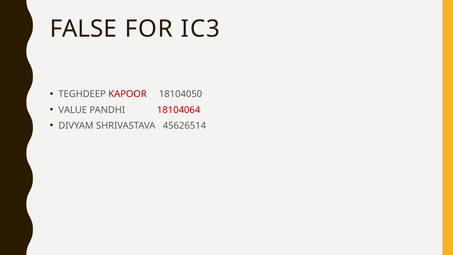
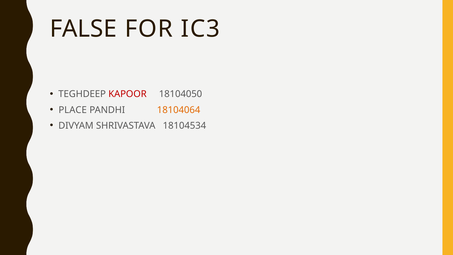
VALUE: VALUE -> PLACE
18104064 colour: red -> orange
45626514: 45626514 -> 18104534
